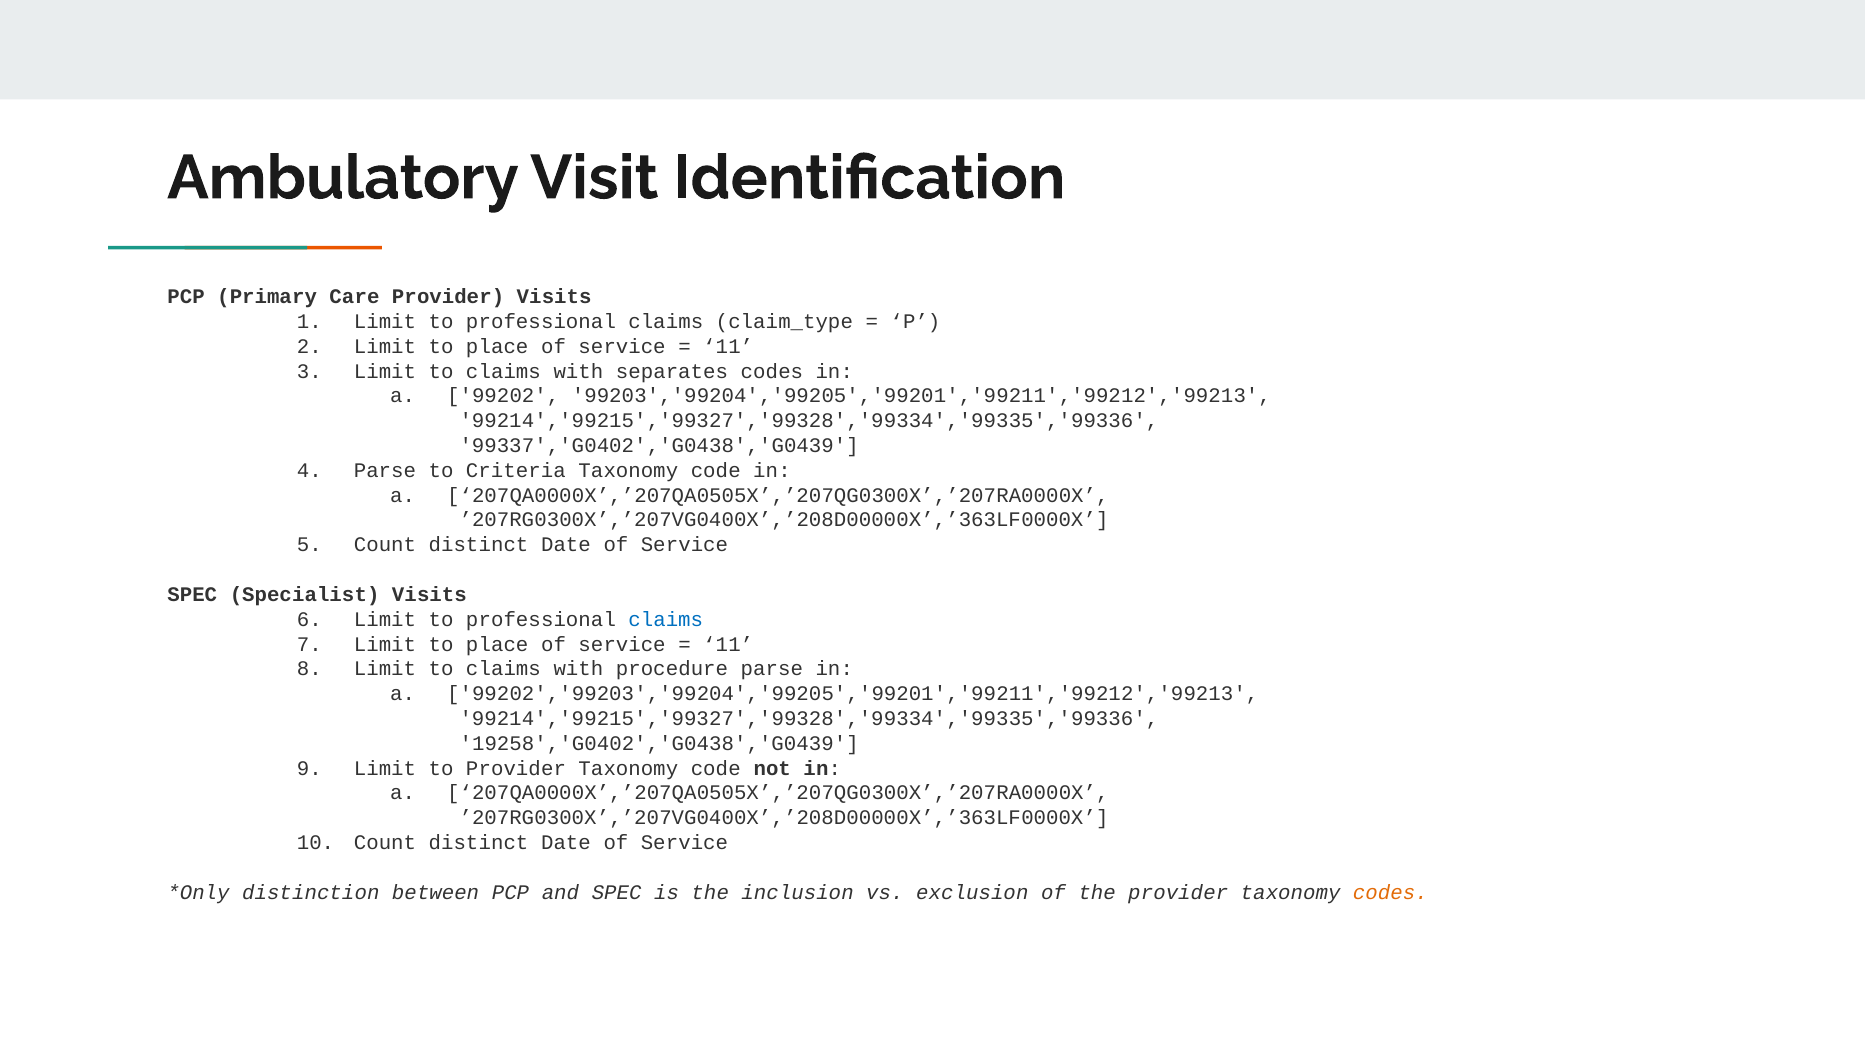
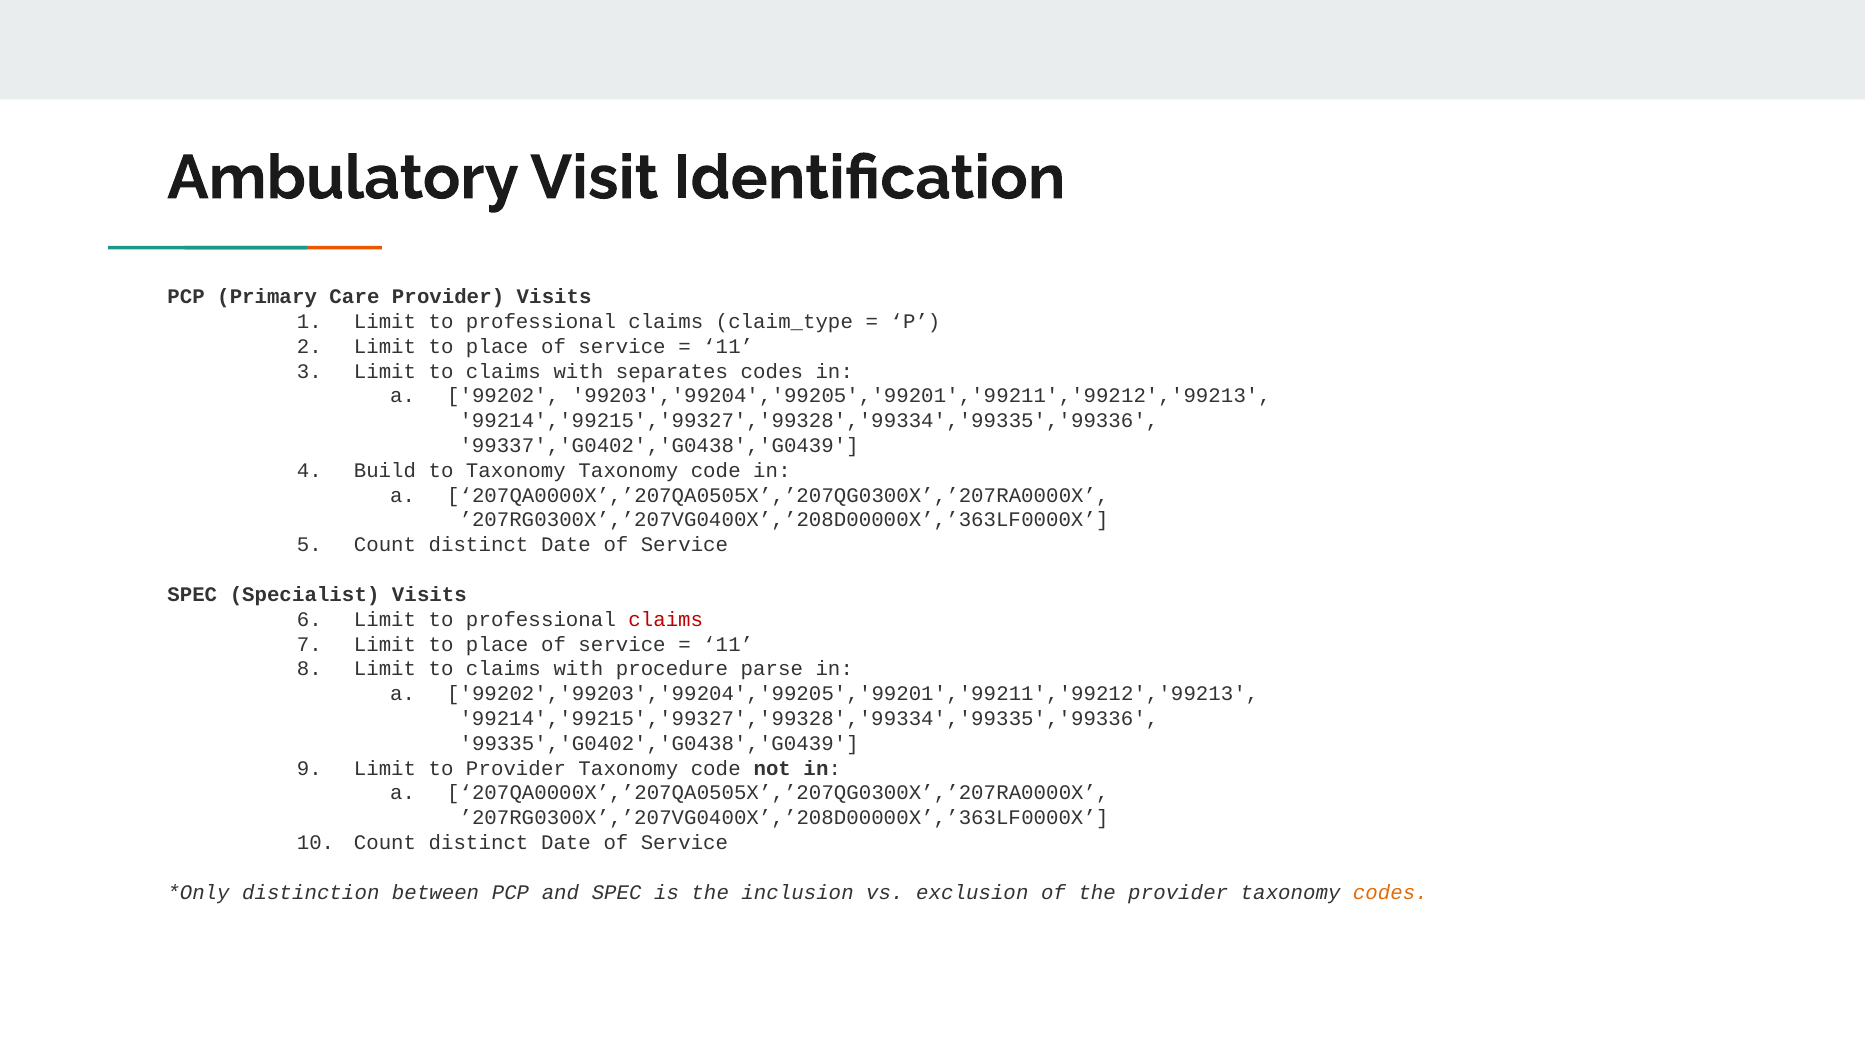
Parse at (385, 471): Parse -> Build
to Criteria: Criteria -> Taxonomy
claims at (666, 619) colour: blue -> red
19258','G0402','G0438','G0439: 19258','G0402','G0438','G0439 -> 99335','G0402','G0438','G0439
